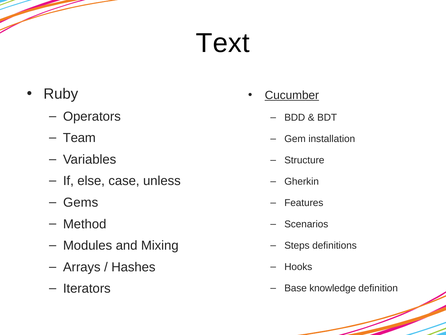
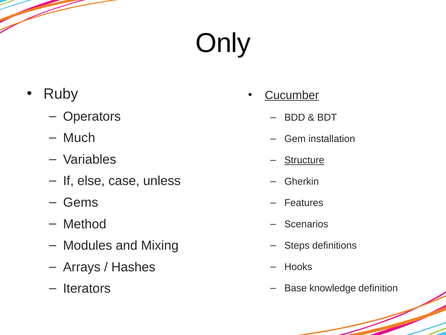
Text: Text -> Only
Team: Team -> Much
Structure underline: none -> present
